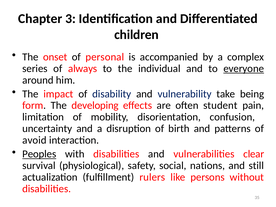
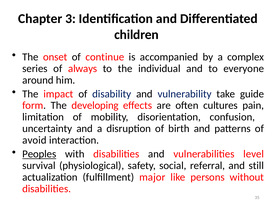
personal: personal -> continue
everyone underline: present -> none
being: being -> guide
student: student -> cultures
clear: clear -> level
nations: nations -> referral
rulers: rulers -> major
